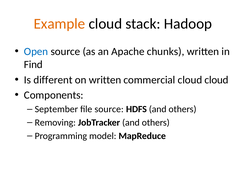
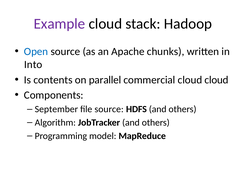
Example colour: orange -> purple
Find: Find -> Into
different: different -> contents
on written: written -> parallel
Removing: Removing -> Algorithm
